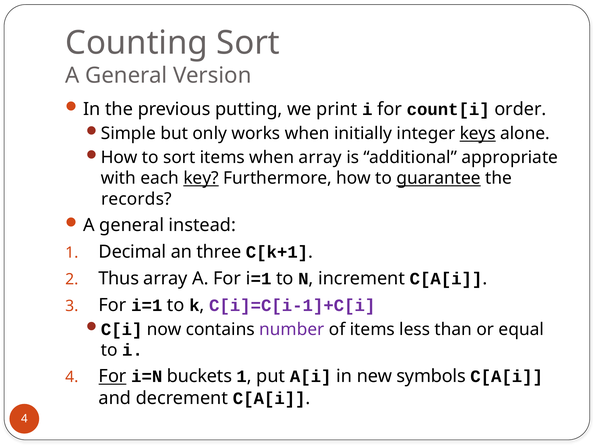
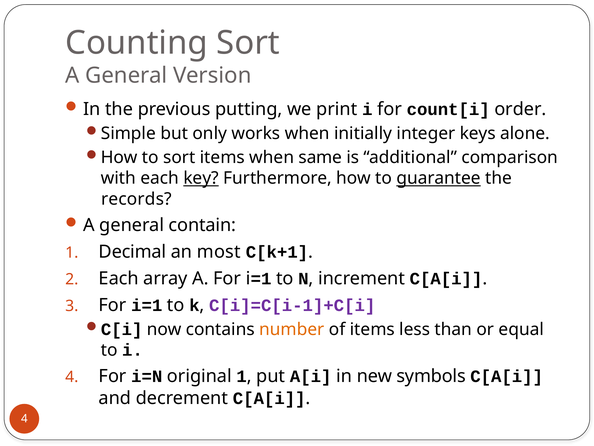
keys underline: present -> none
when array: array -> same
appropriate: appropriate -> comparison
instead: instead -> contain
three: three -> most
Thus at (119, 278): Thus -> Each
number colour: purple -> orange
For at (113, 376) underline: present -> none
buckets: buckets -> original
